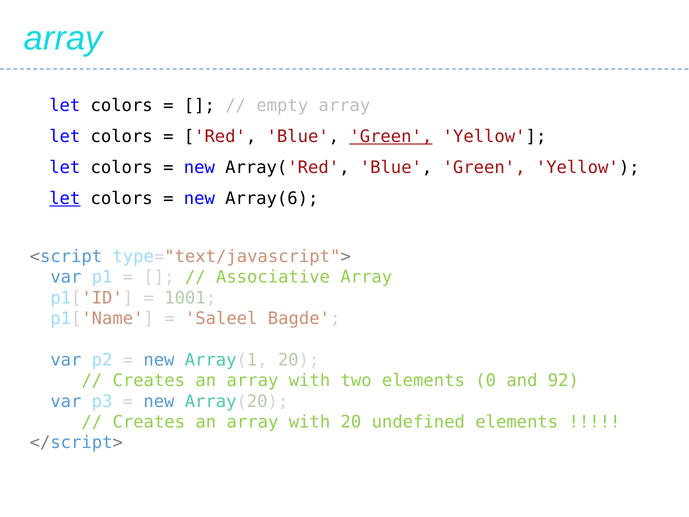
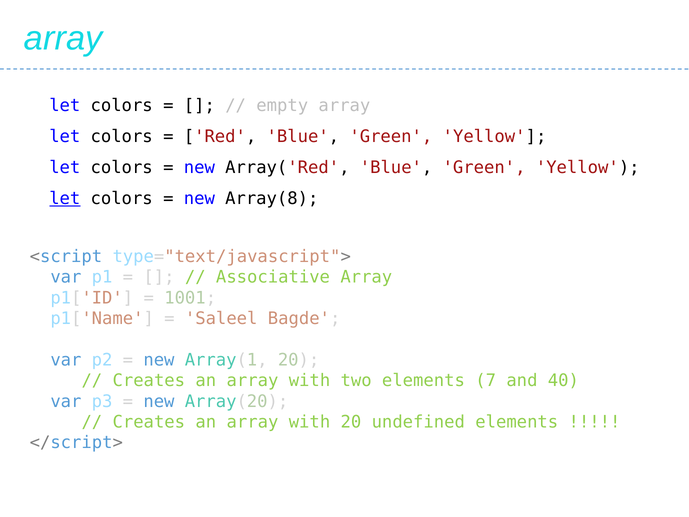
Green at (391, 137) underline: present -> none
Array(6: Array(6 -> Array(8
0: 0 -> 7
92: 92 -> 40
